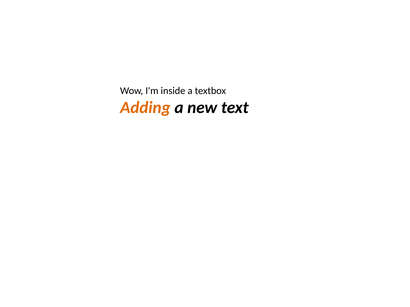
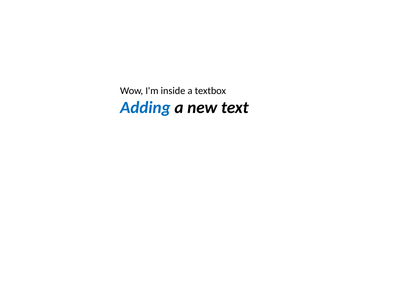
Adding colour: orange -> blue
